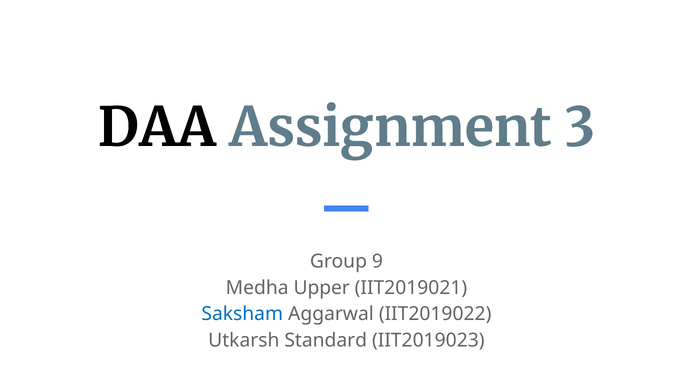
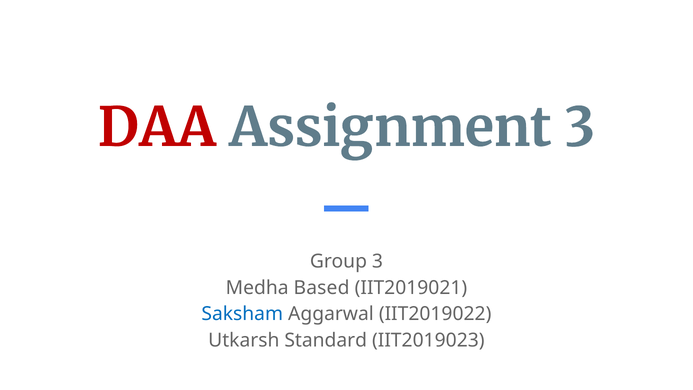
DAA colour: black -> red
Group 9: 9 -> 3
Upper: Upper -> Based
